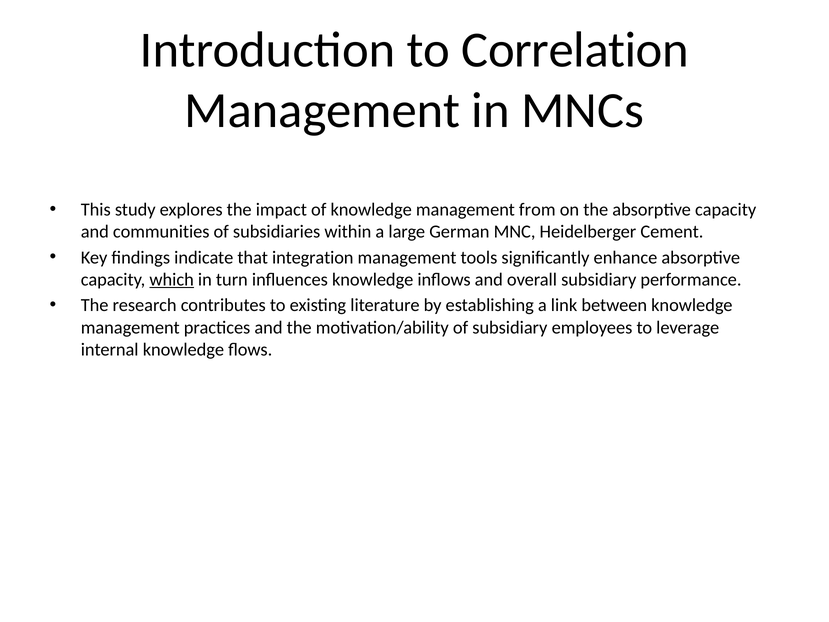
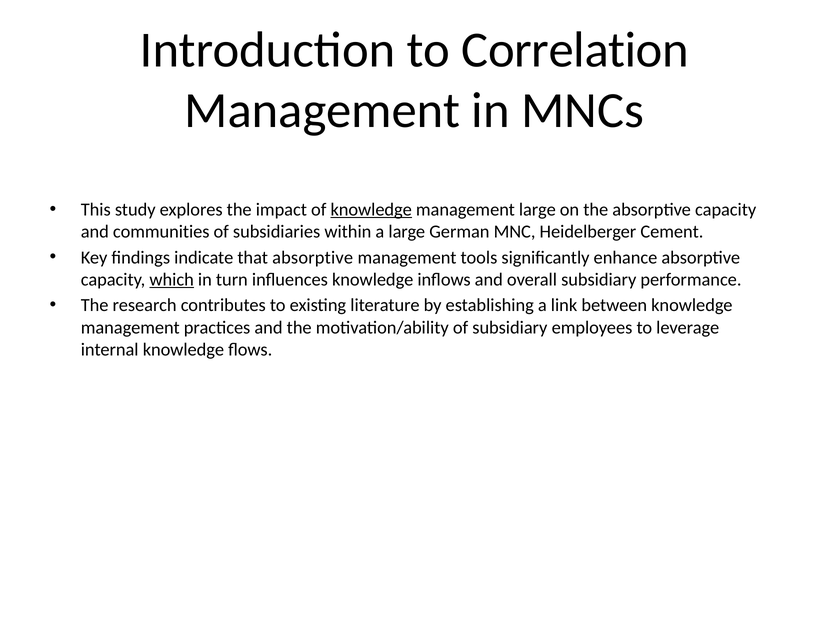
knowledge at (371, 209) underline: none -> present
management from: from -> large
that integration: integration -> absorptive
